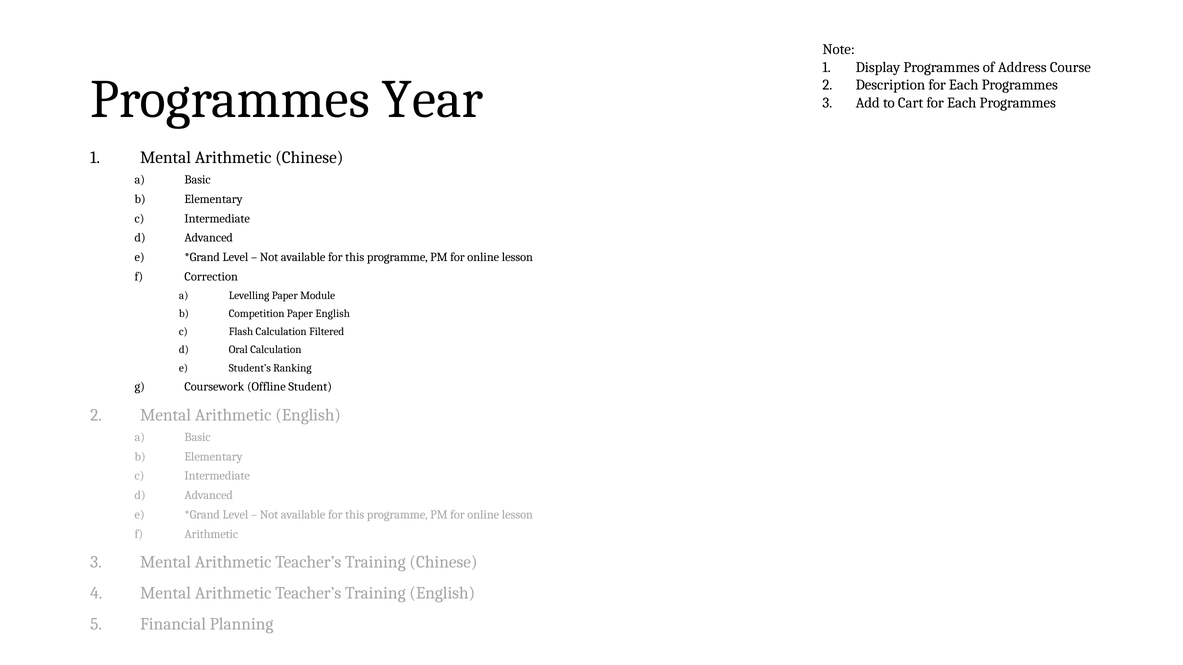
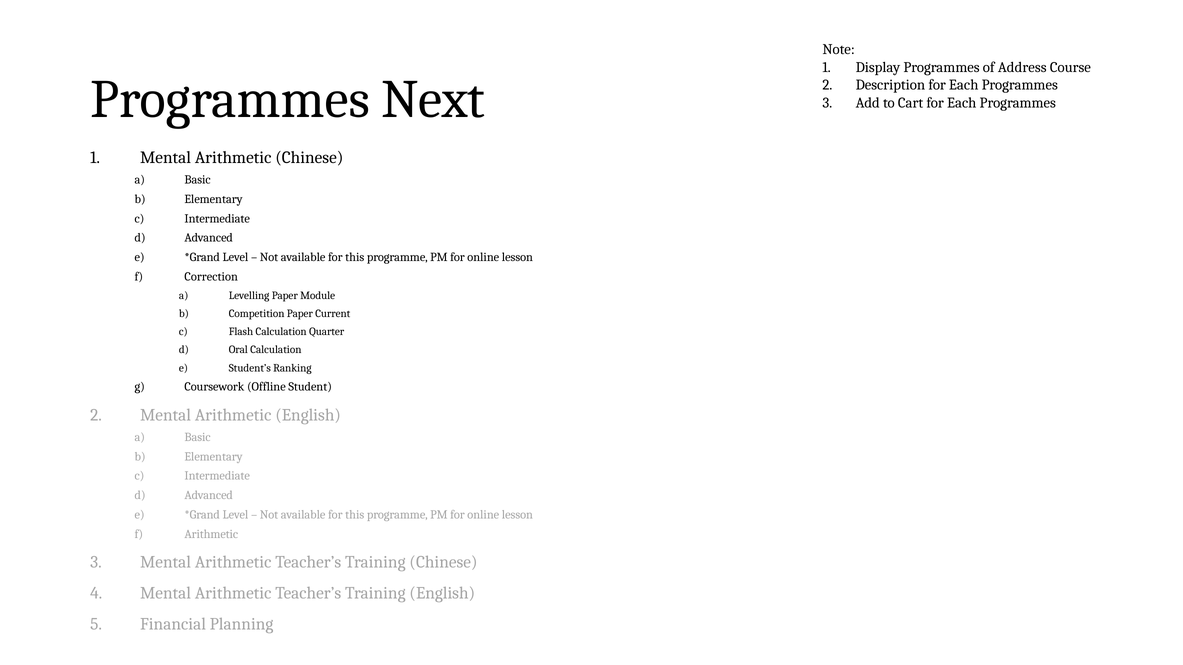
Year: Year -> Next
Paper English: English -> Current
Filtered: Filtered -> Quarter
